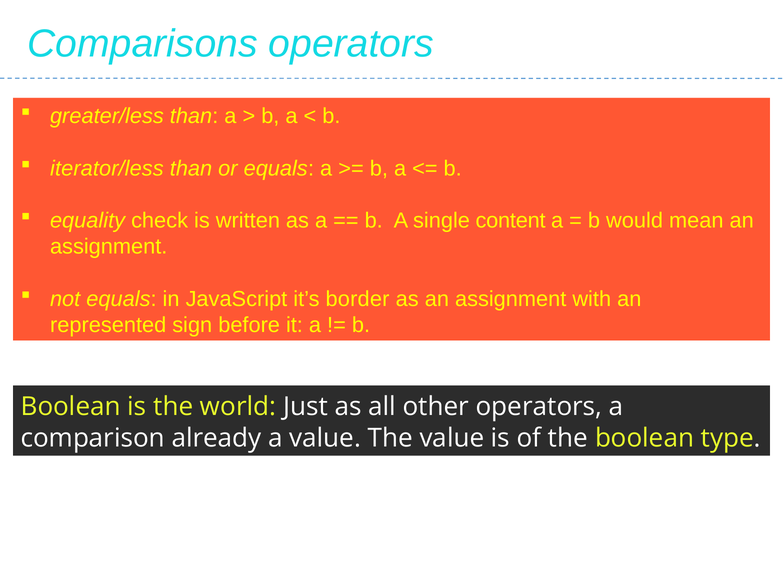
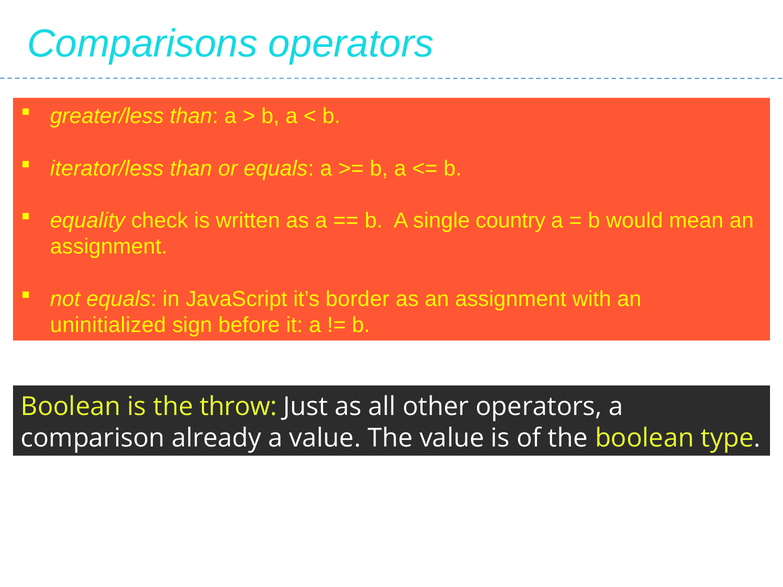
content: content -> country
represented: represented -> uninitialized
world: world -> throw
